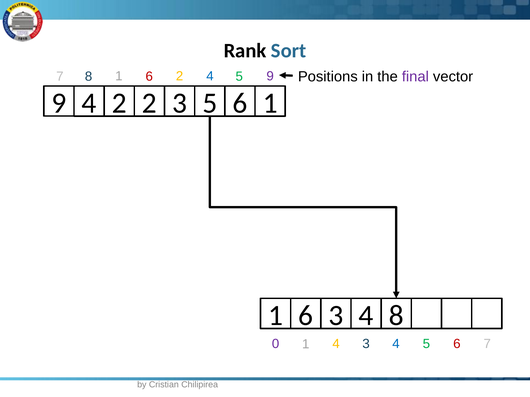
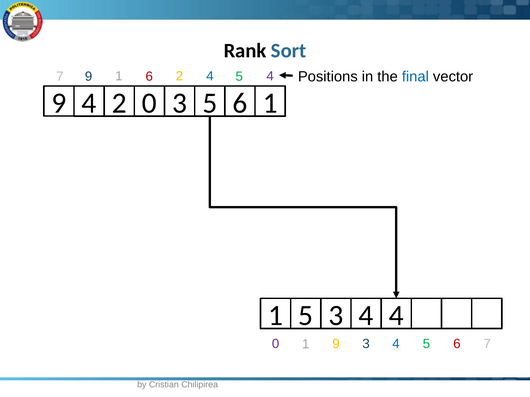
7 8: 8 -> 9
5 9: 9 -> 4
final colour: purple -> blue
2 2: 2 -> 0
6 at (306, 316): 6 -> 5
4 8: 8 -> 4
1 4: 4 -> 9
